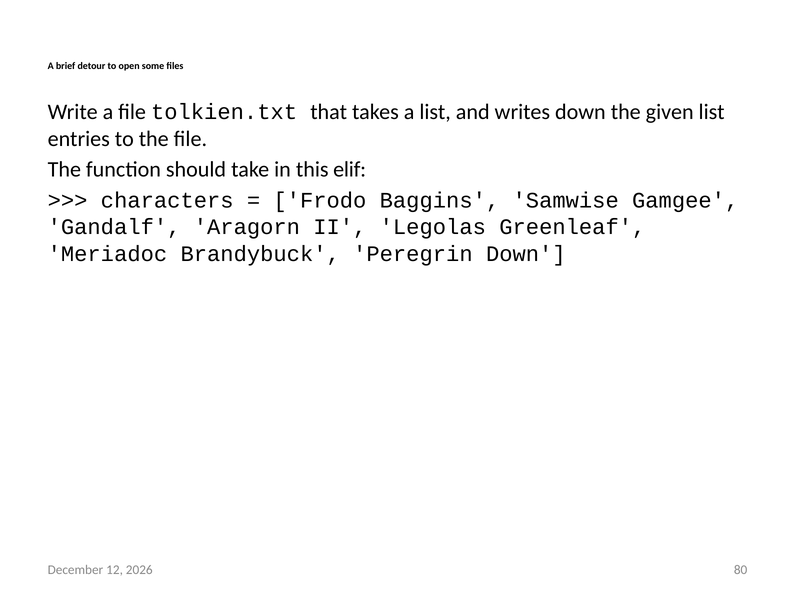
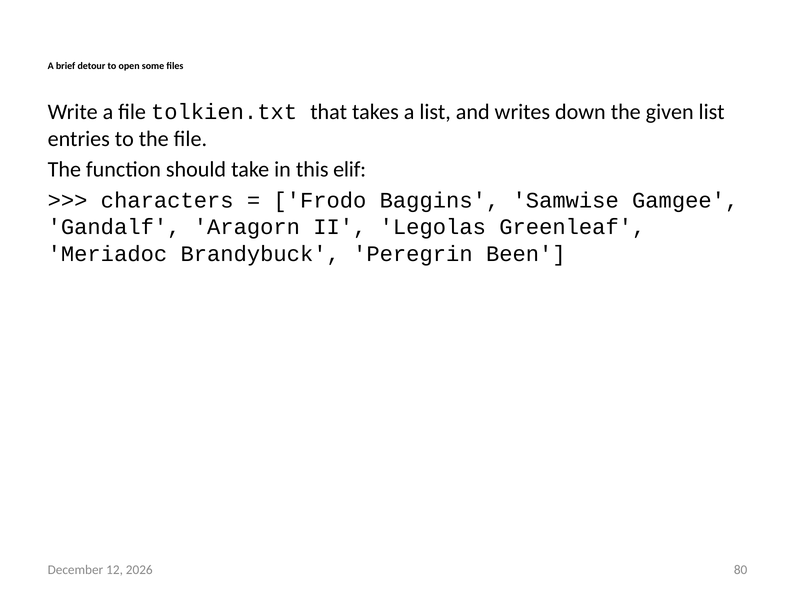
Peregrin Down: Down -> Been
